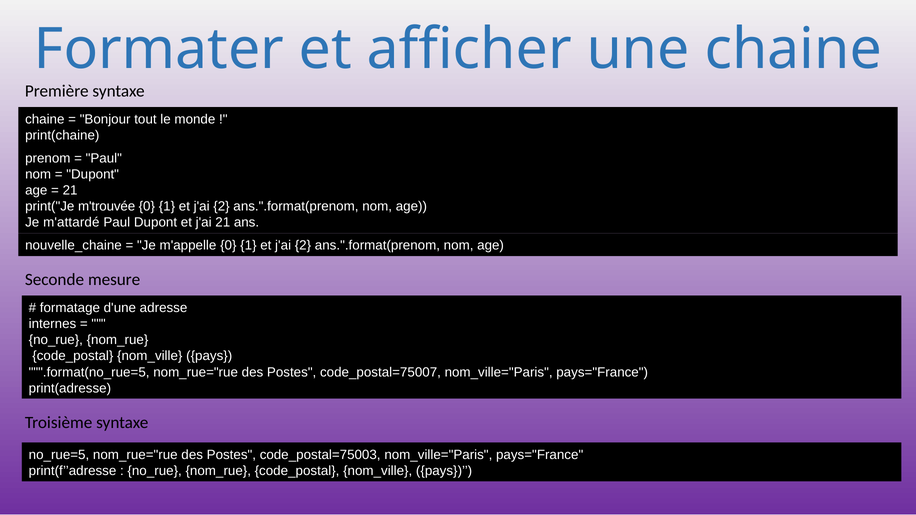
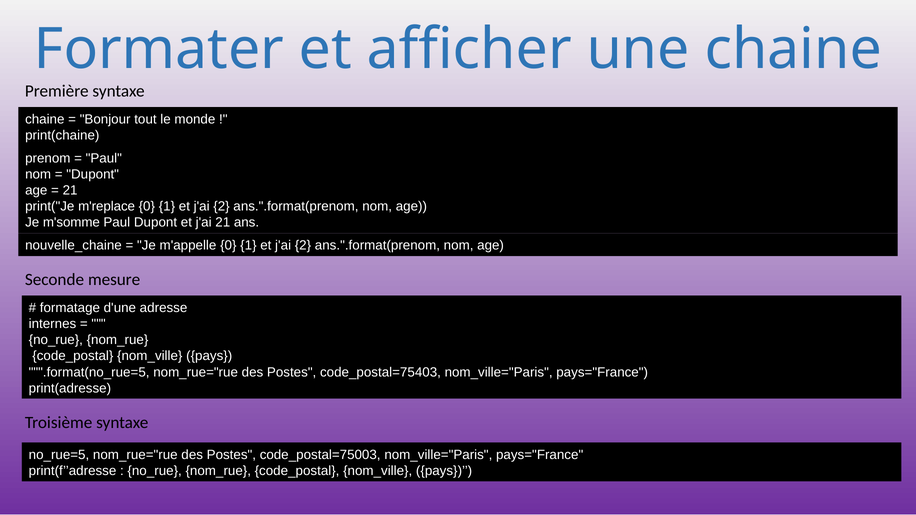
m'trouvée: m'trouvée -> m'replace
m'attardé: m'attardé -> m'somme
code_postal=75007: code_postal=75007 -> code_postal=75403
